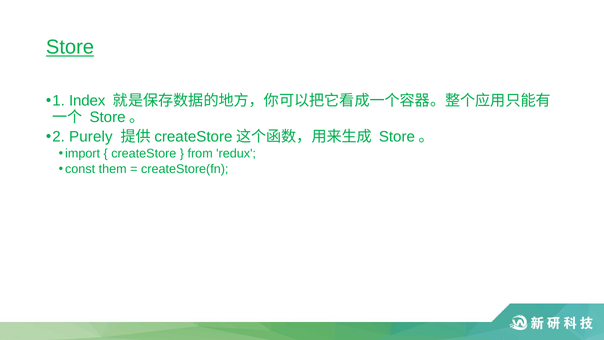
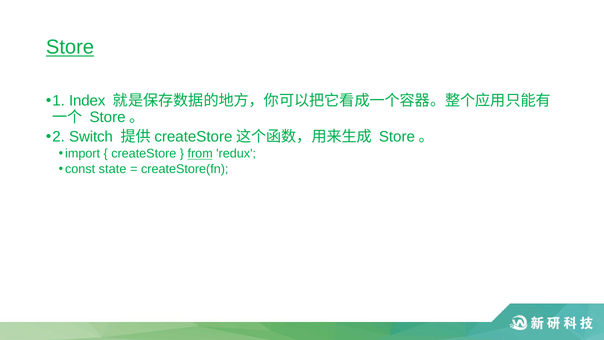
Purely: Purely -> Switch
from underline: none -> present
them: them -> state
